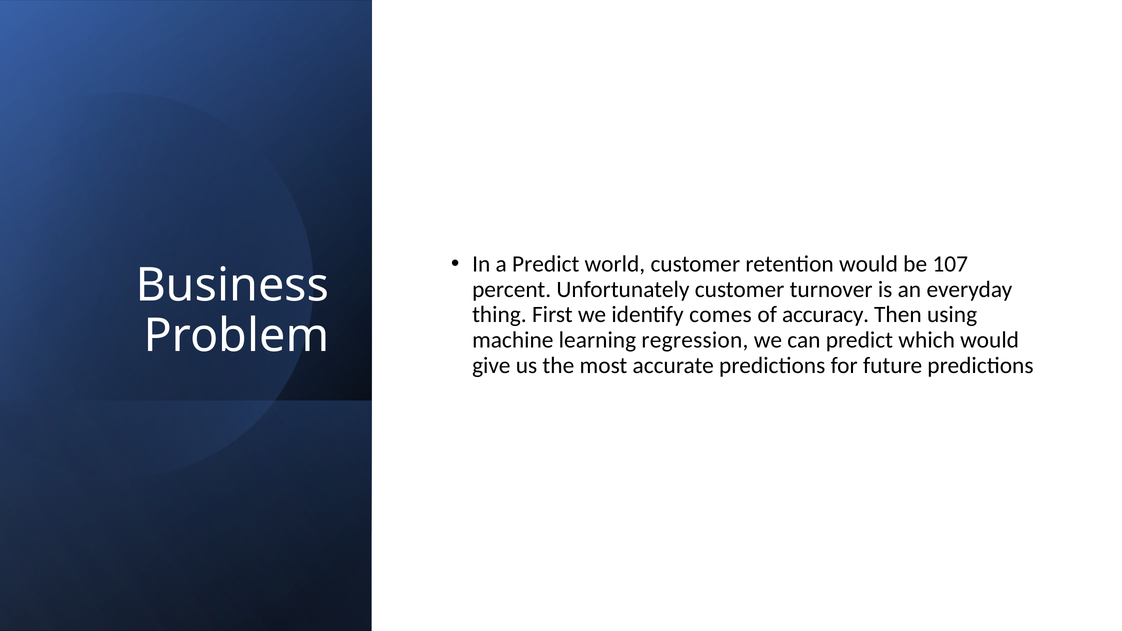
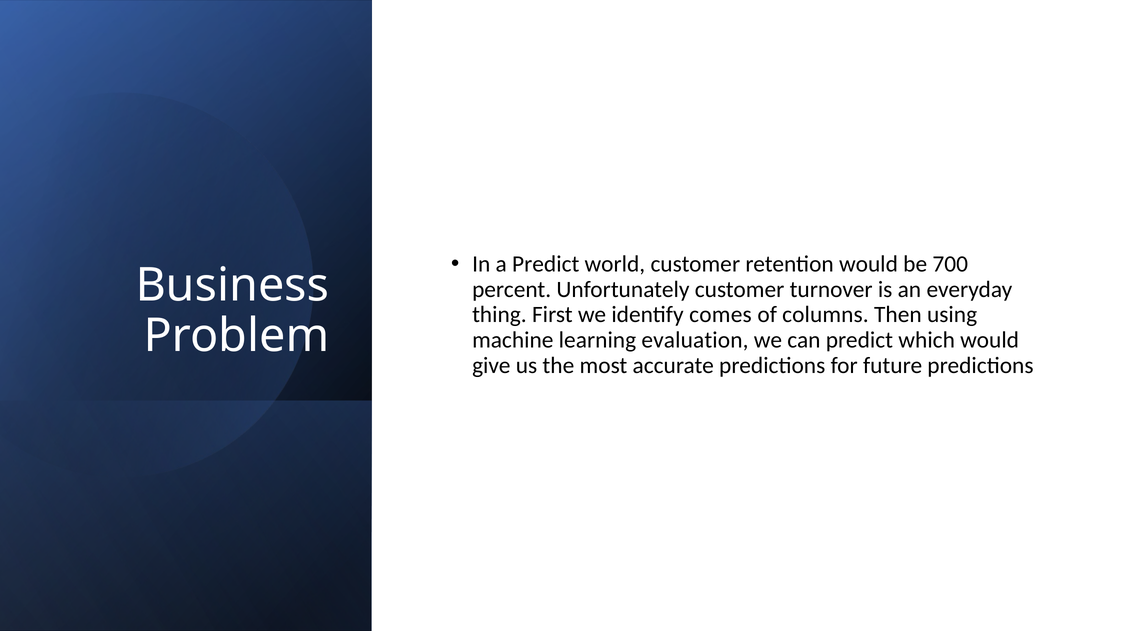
107: 107 -> 700
accuracy: accuracy -> columns
regression: regression -> evaluation
